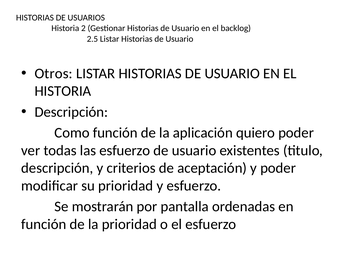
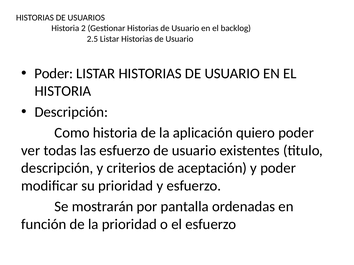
Otros at (54, 74): Otros -> Poder
Como función: función -> historia
